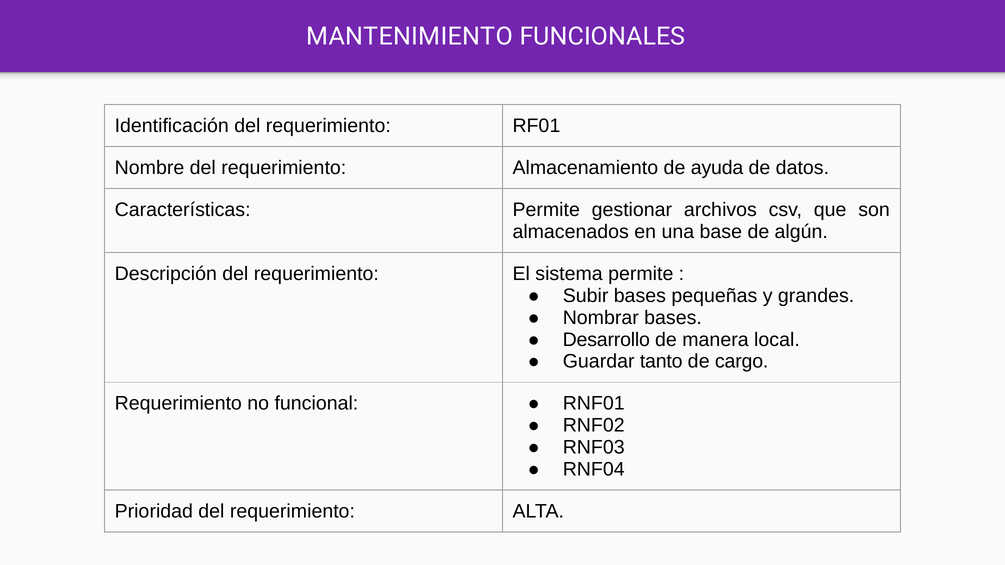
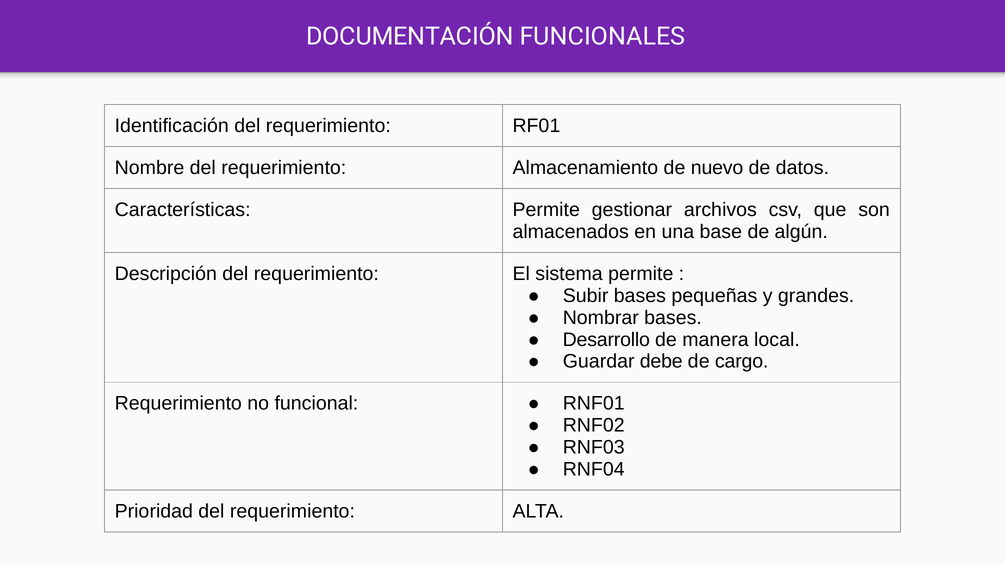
MANTENIMIENTO: MANTENIMIENTO -> DOCUMENTACIÓN
ayuda: ayuda -> nuevo
tanto: tanto -> debe
